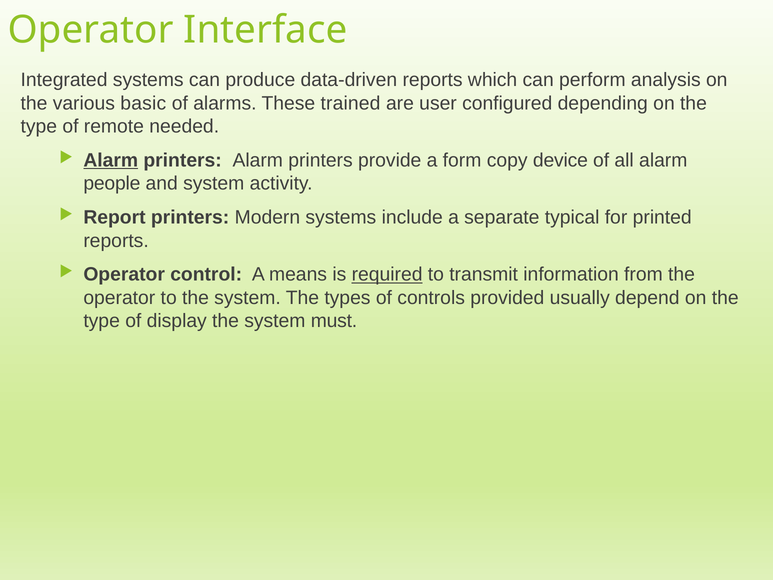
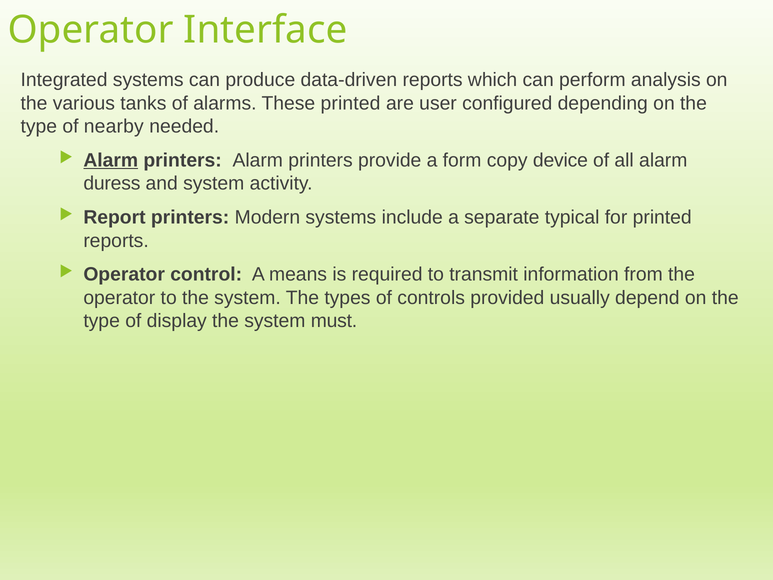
basic: basic -> tanks
These trained: trained -> printed
remote: remote -> nearby
people: people -> duress
required underline: present -> none
